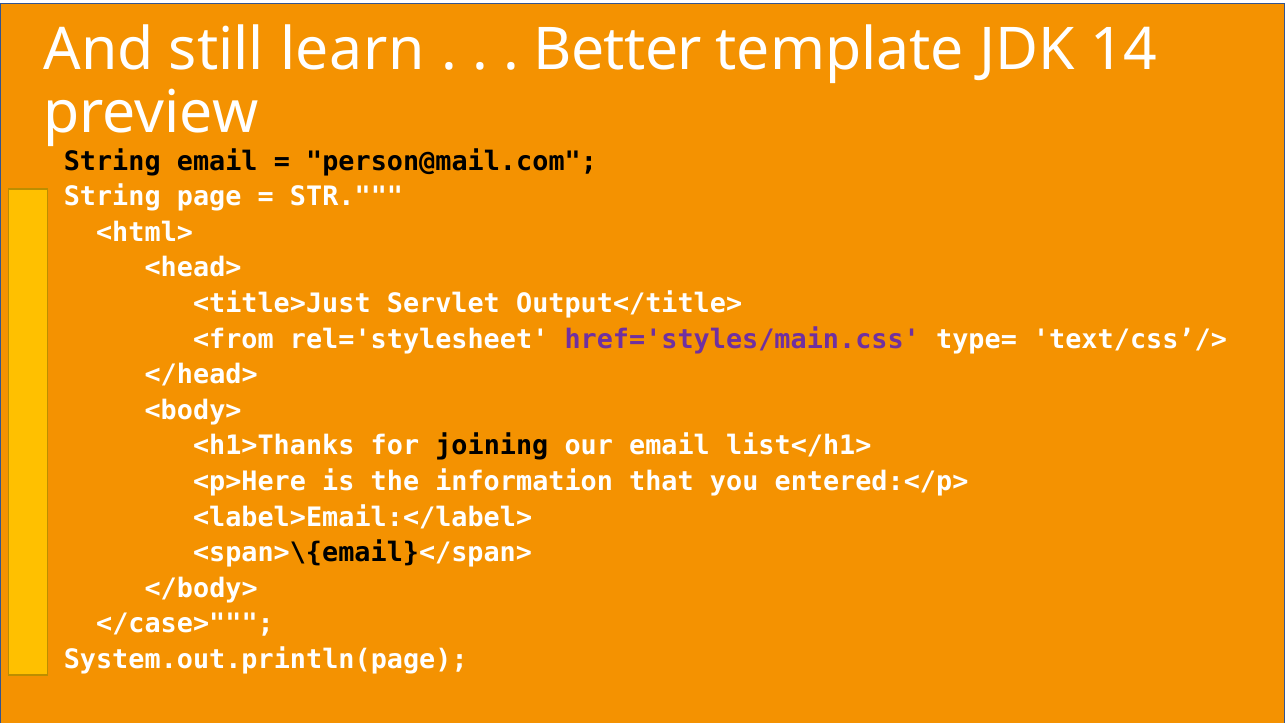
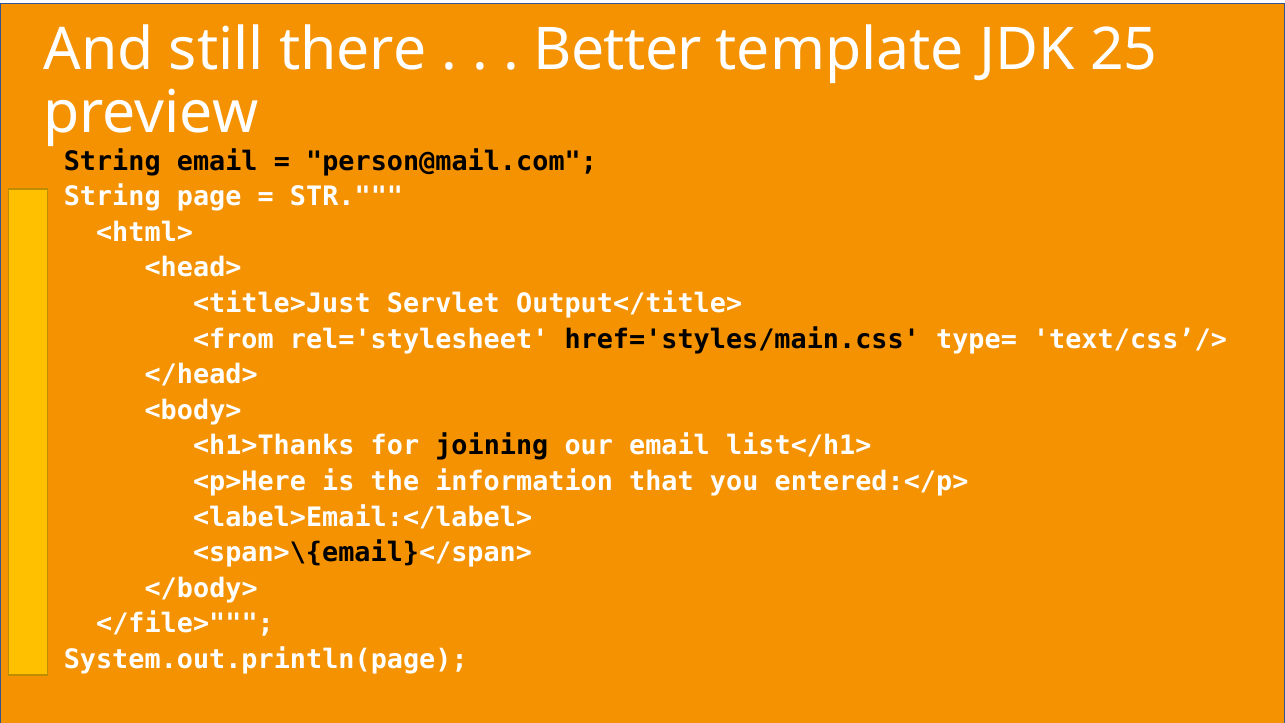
learn: learn -> there
14: 14 -> 25
href='styles/main.css colour: purple -> black
</case>: </case> -> </file>
